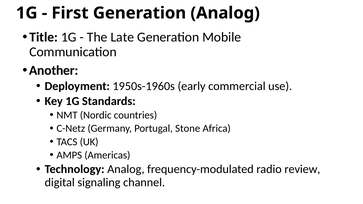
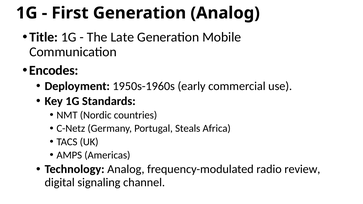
Another: Another -> Encodes
Stone: Stone -> Steals
